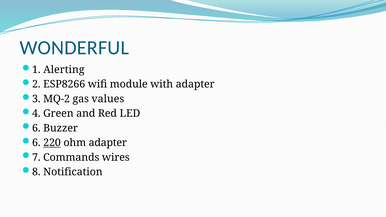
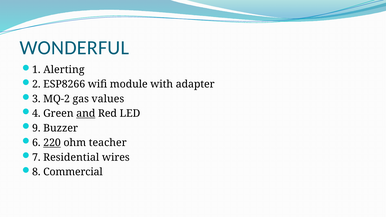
and underline: none -> present
6 at (36, 128): 6 -> 9
ohm adapter: adapter -> teacher
Commands: Commands -> Residential
Notification: Notification -> Commercial
